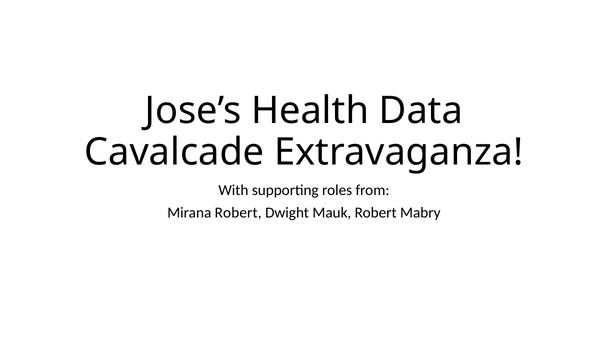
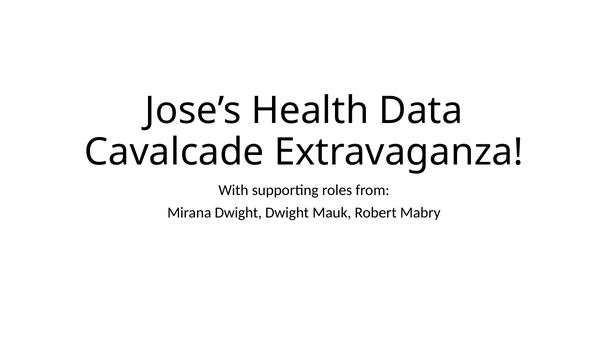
Mirana Robert: Robert -> Dwight
